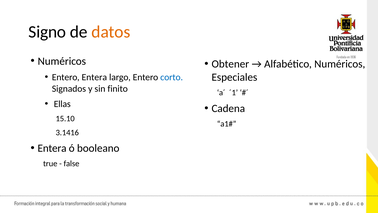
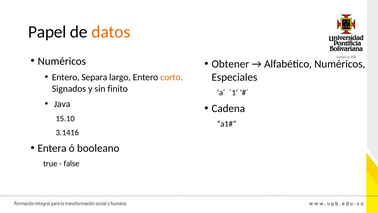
Signo: Signo -> Papel
Entero Entera: Entera -> Separa
corto colour: blue -> orange
Ellas: Ellas -> Java
